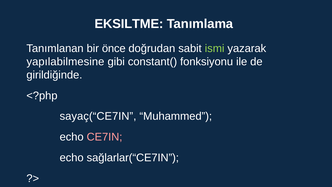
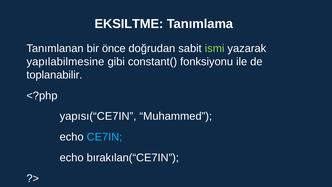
girildiğinde: girildiğinde -> toplanabilir
sayaç(“CE7IN: sayaç(“CE7IN -> yapısı(“CE7IN
CE7IN colour: pink -> light blue
sağlarlar(“CE7IN: sağlarlar(“CE7IN -> bırakılan(“CE7IN
